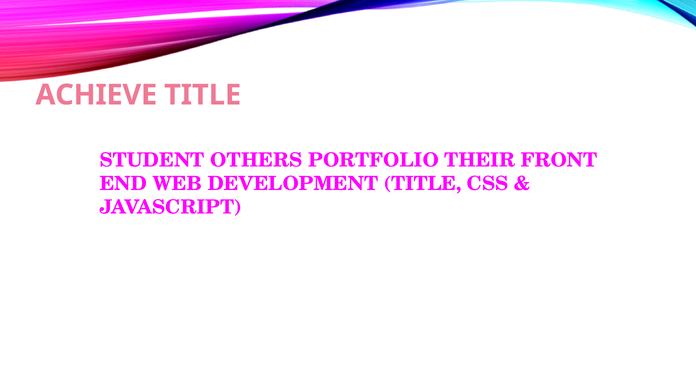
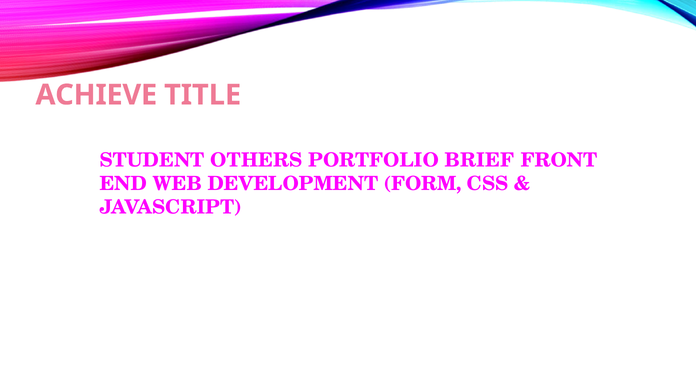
THEIR: THEIR -> BRIEF
DEVELOPMENT TITLE: TITLE -> FORM
